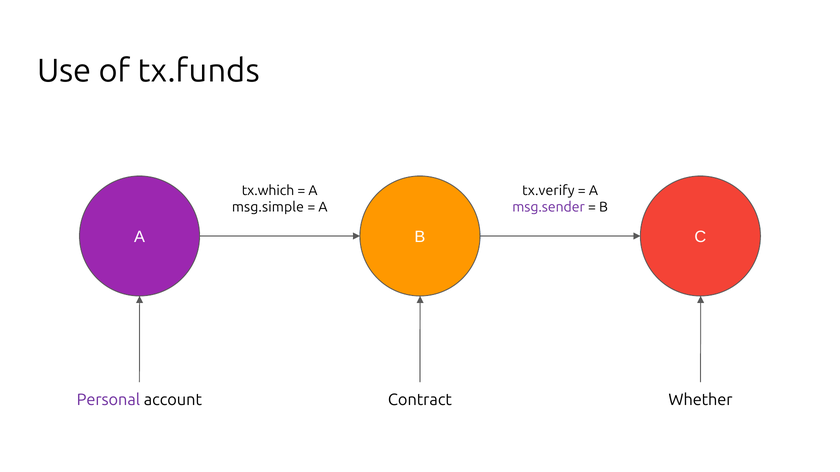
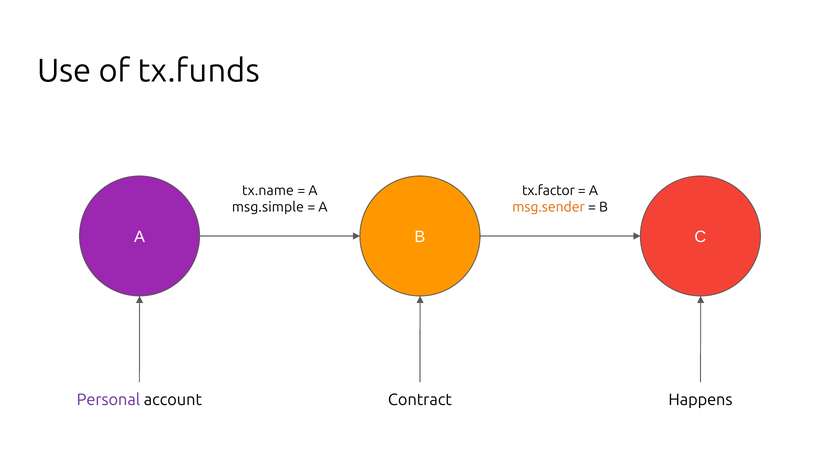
tx.which: tx.which -> tx.name
tx.verify: tx.verify -> tx.factor
msg.sender colour: purple -> orange
Whether: Whether -> Happens
